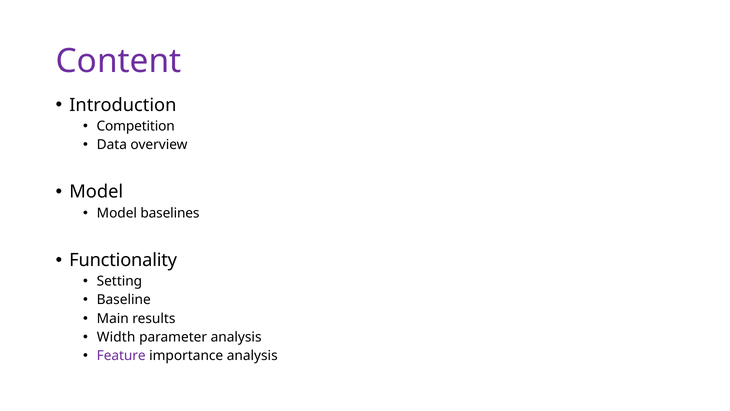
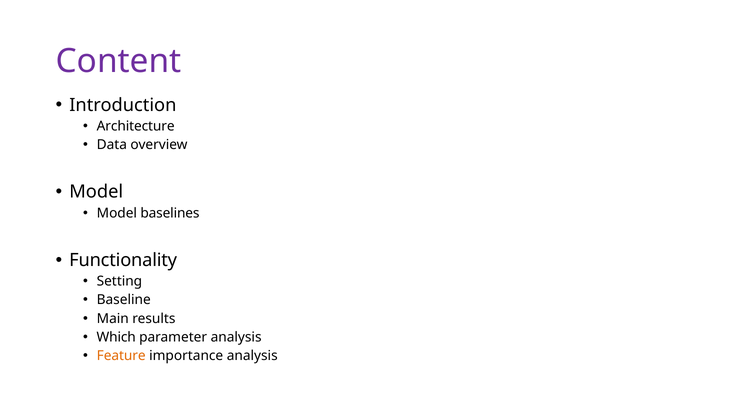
Competition: Competition -> Architecture
Width: Width -> Which
Feature colour: purple -> orange
